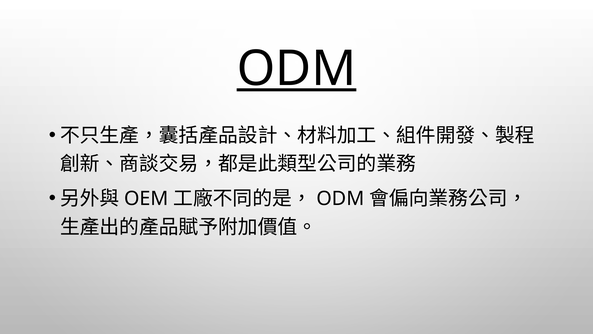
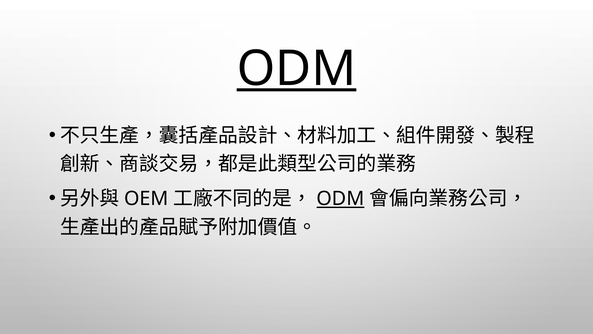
ODM at (340, 199) underline: none -> present
